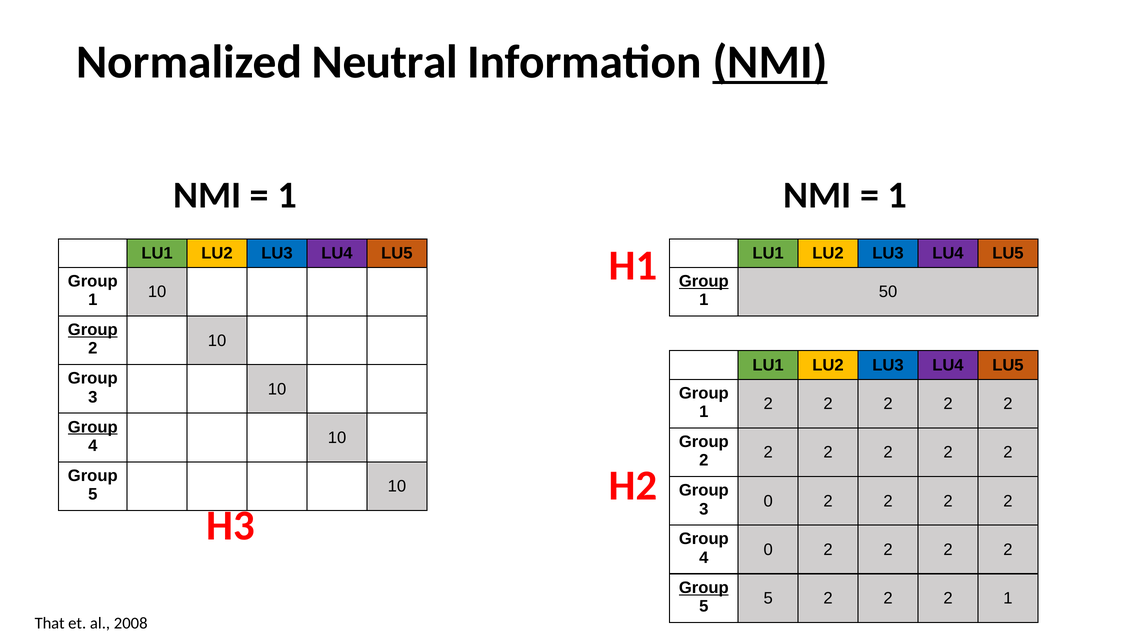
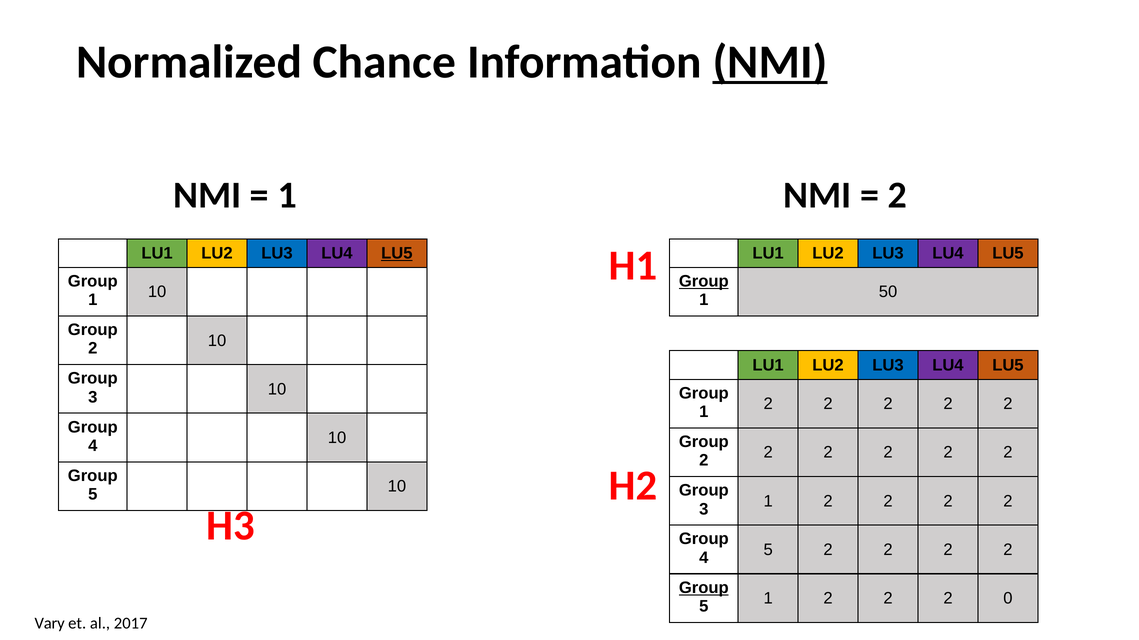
Neutral: Neutral -> Chance
1 at (897, 196): 1 -> 2
LU5 at (397, 254) underline: none -> present
Group at (93, 330) underline: present -> none
Group at (93, 428) underline: present -> none
3 0: 0 -> 1
4 0: 0 -> 5
5 5: 5 -> 1
2 1: 1 -> 0
That: That -> Vary
2008: 2008 -> 2017
